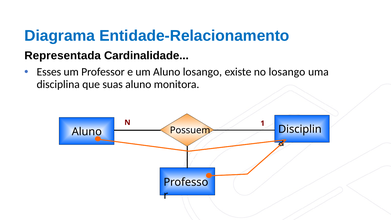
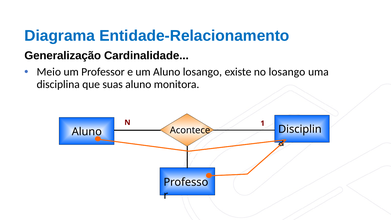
Representada: Representada -> Generalização
Esses: Esses -> Meio
Possuem: Possuem -> Acontece
